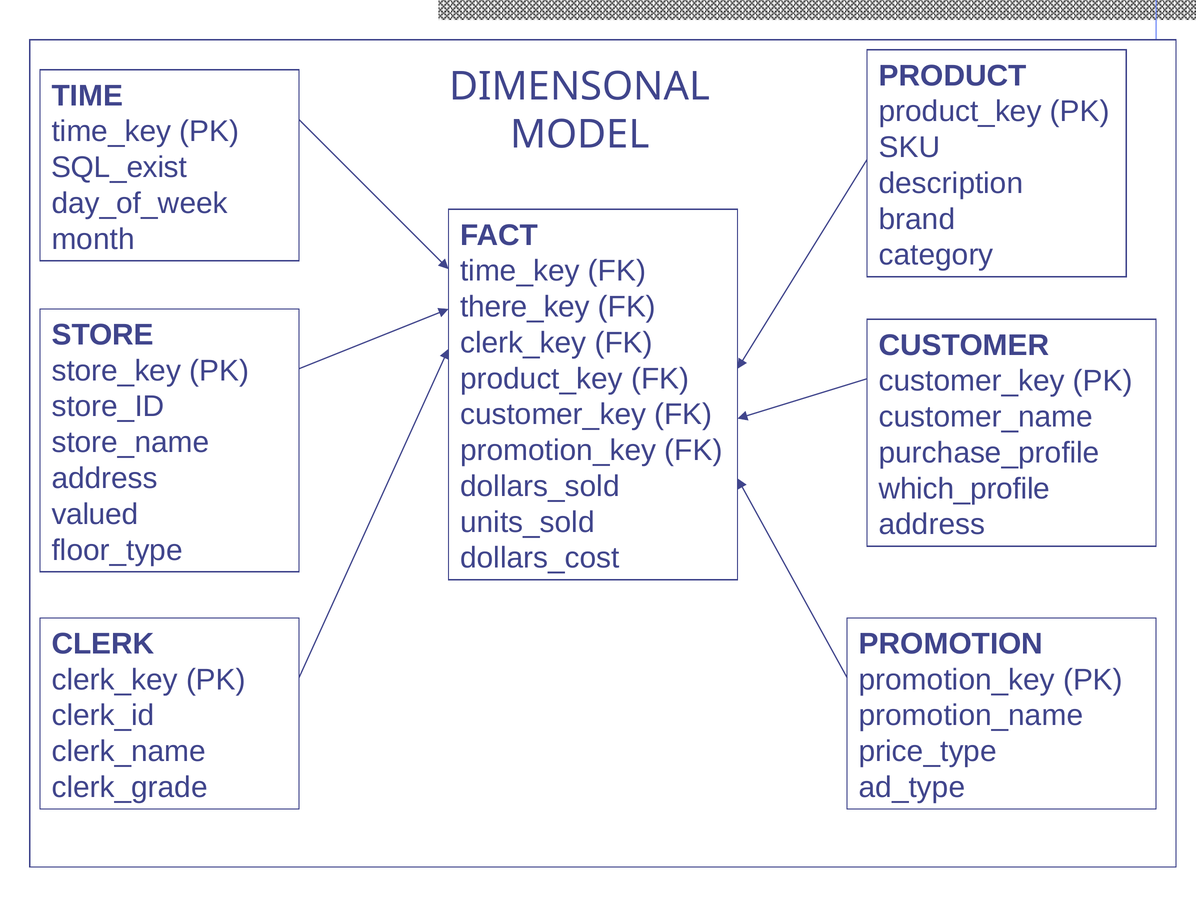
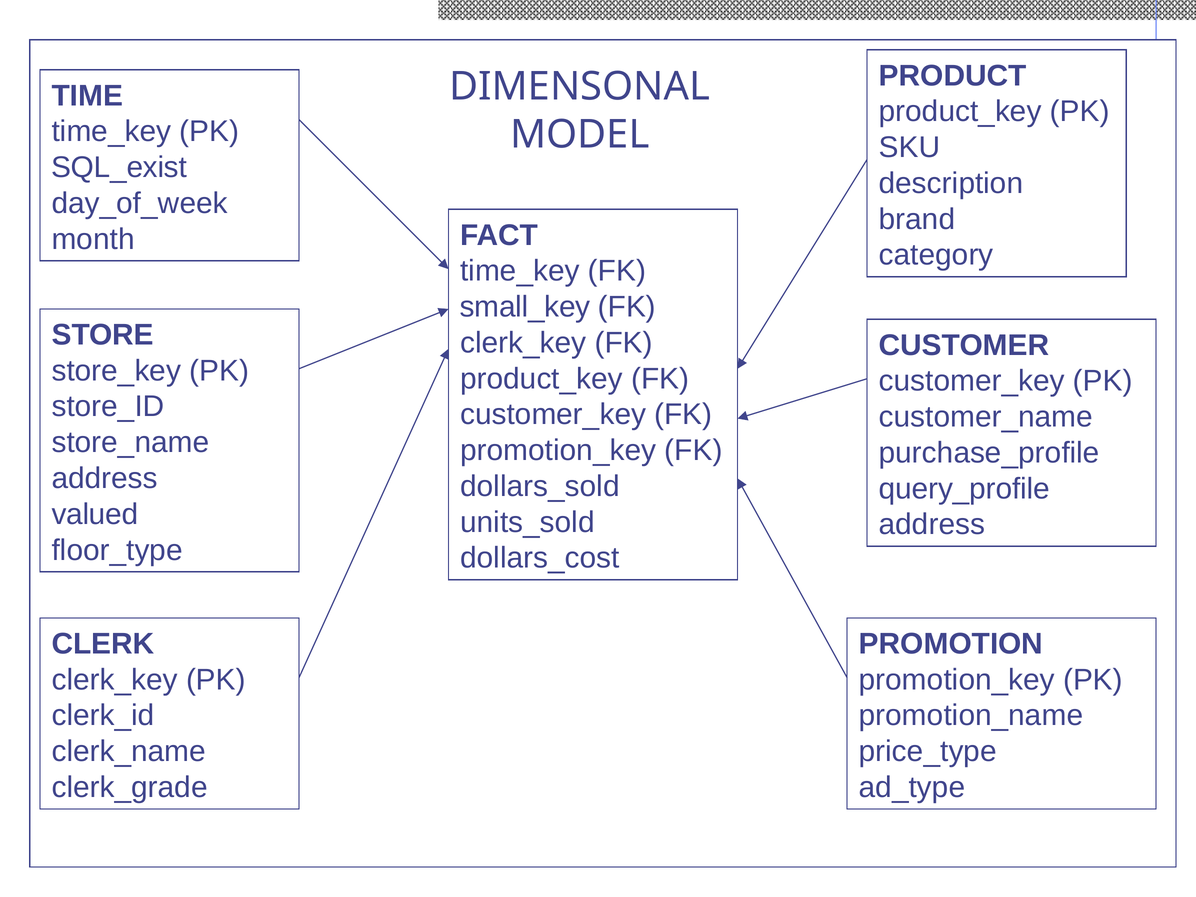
there_key: there_key -> small_key
which_profile: which_profile -> query_profile
